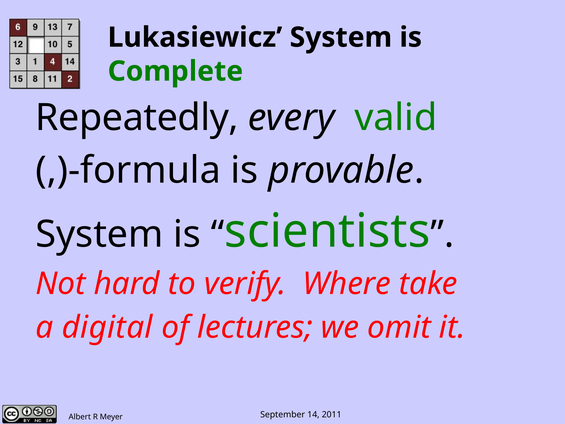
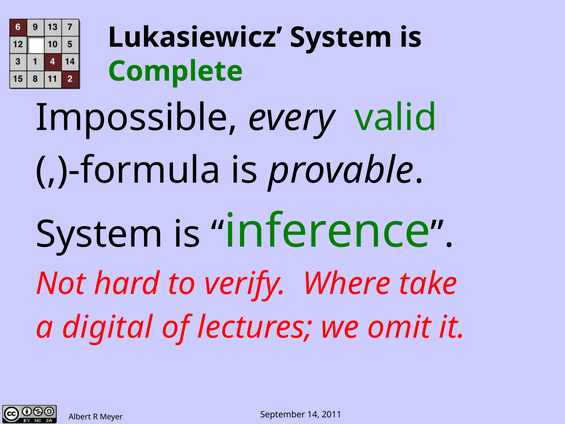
Repeatedly: Repeatedly -> Impossible
scientists: scientists -> inference
